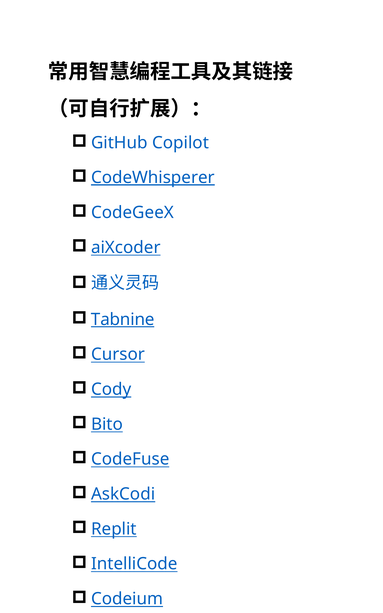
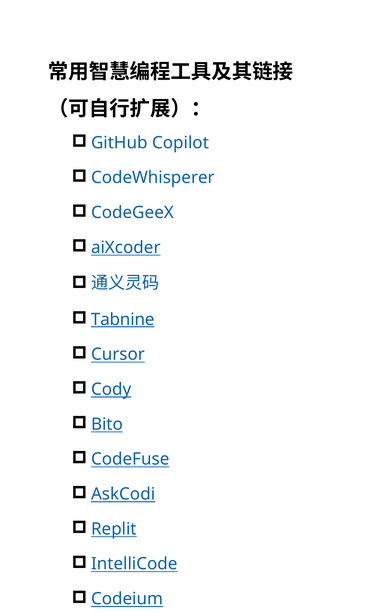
CodeWhisperer underline: present -> none
